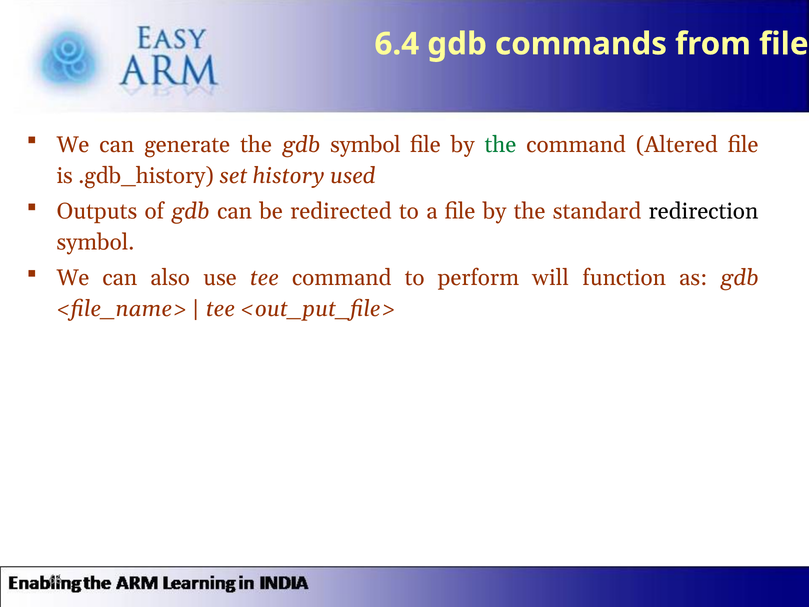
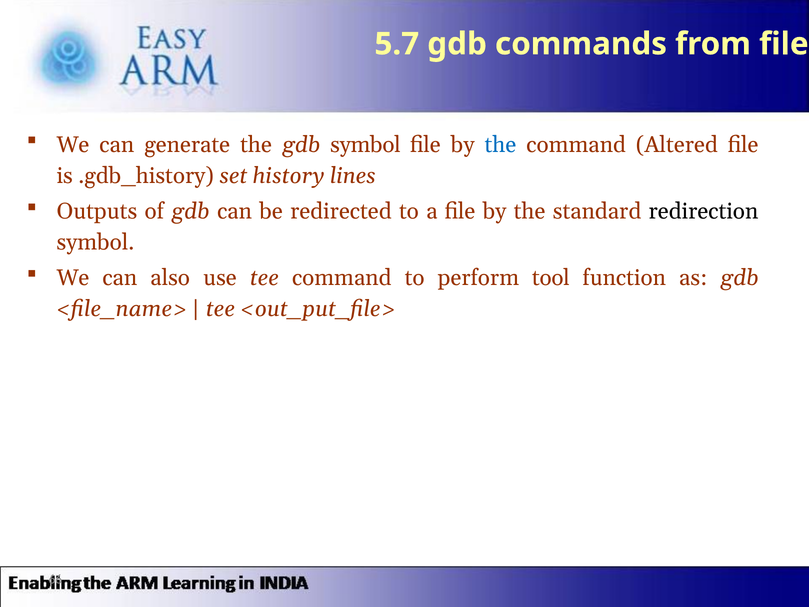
6.4: 6.4 -> 5.7
the at (500, 145) colour: green -> blue
used: used -> lines
will: will -> tool
